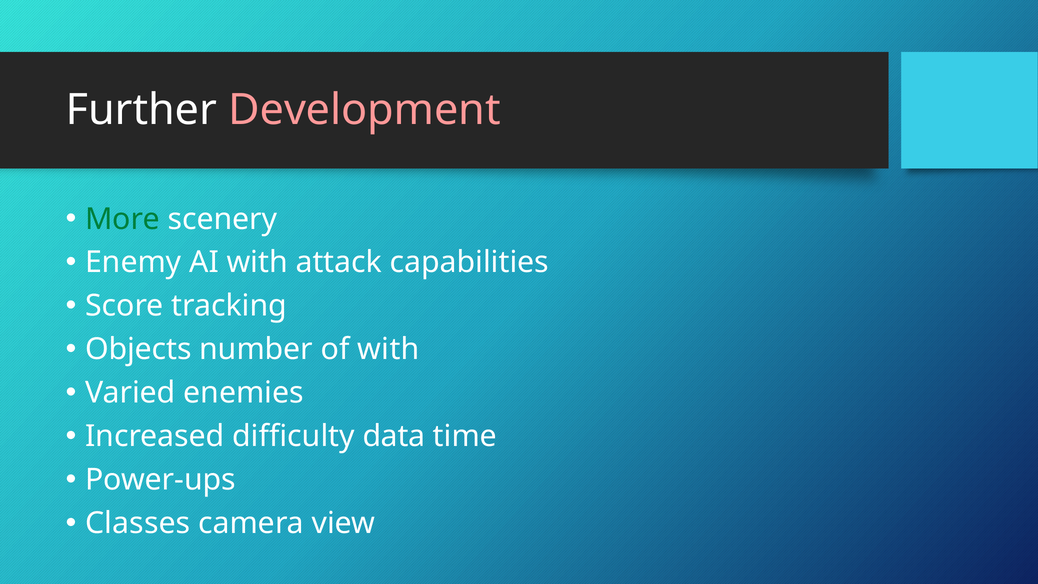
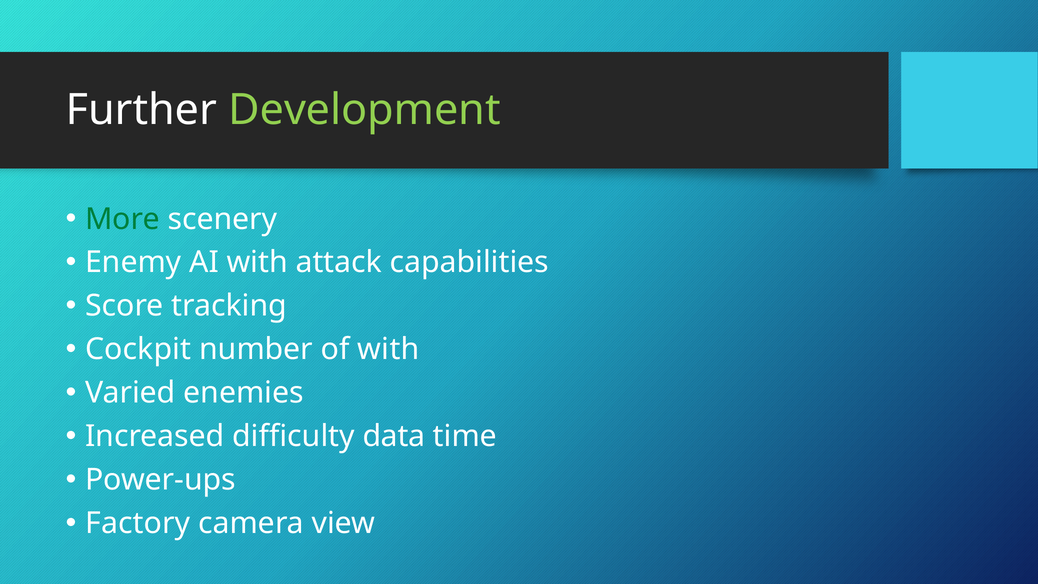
Development colour: pink -> light green
Objects: Objects -> Cockpit
Classes: Classes -> Factory
